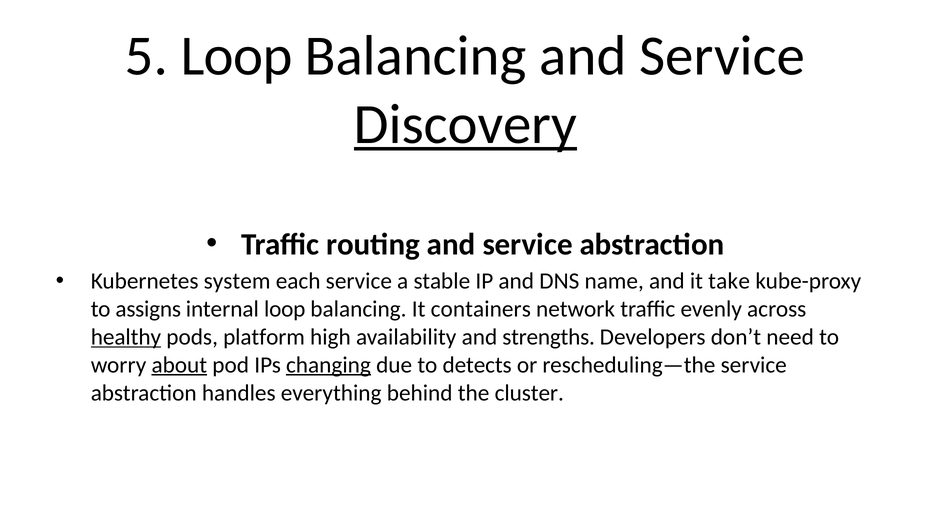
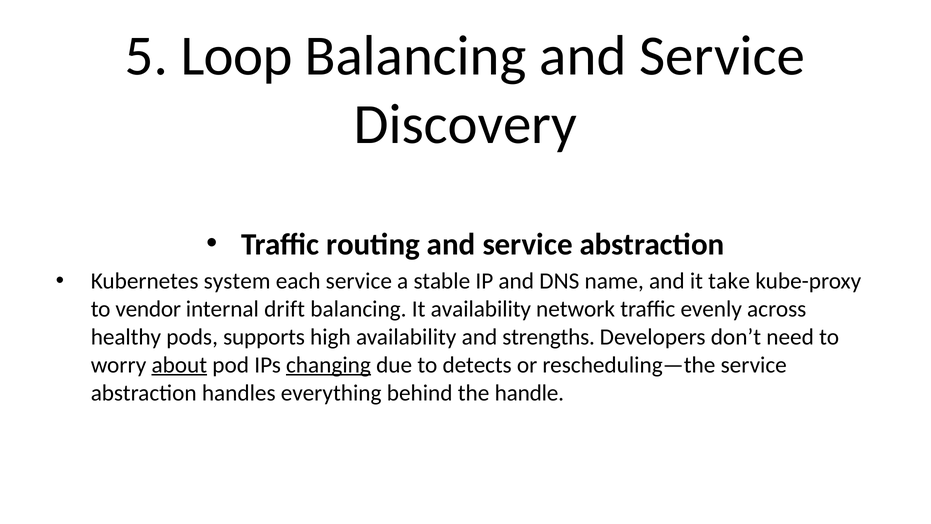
Discovery underline: present -> none
assigns: assigns -> vendor
internal loop: loop -> drift
It containers: containers -> availability
healthy underline: present -> none
platform: platform -> supports
cluster: cluster -> handle
